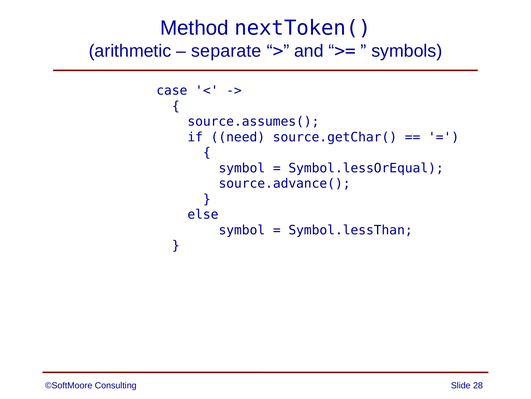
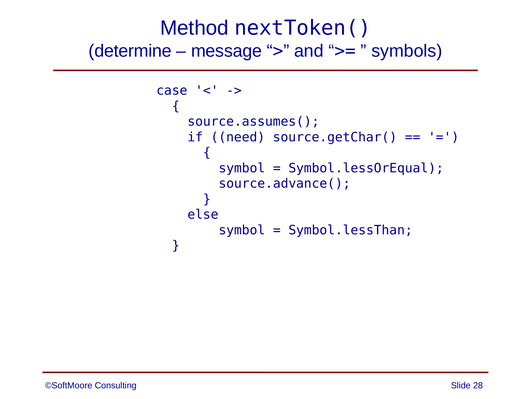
arithmetic: arithmetic -> determine
separate: separate -> message
